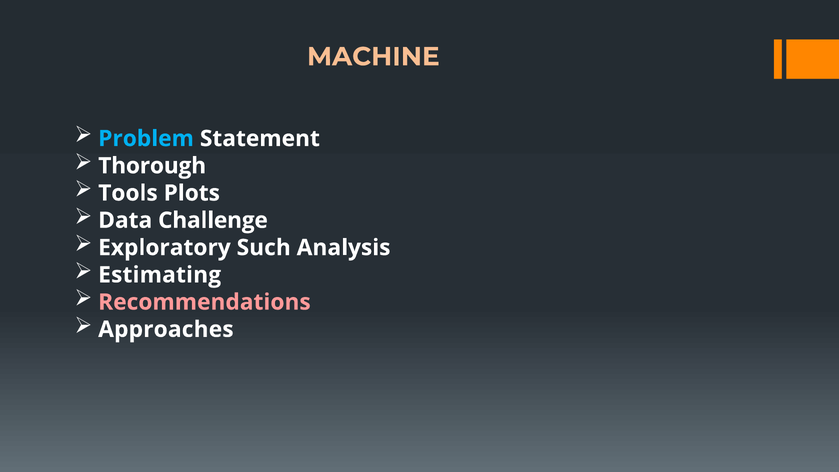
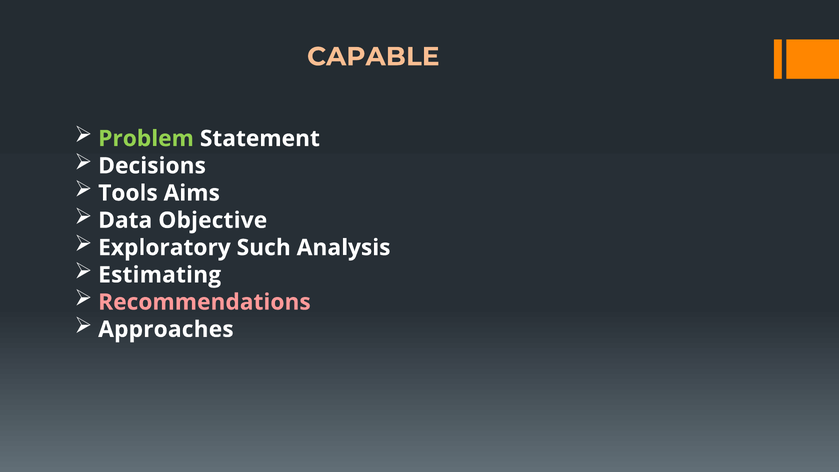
MACHINE: MACHINE -> CAPABLE
Problem colour: light blue -> light green
Thorough: Thorough -> Decisions
Plots: Plots -> Aims
Challenge: Challenge -> Objective
